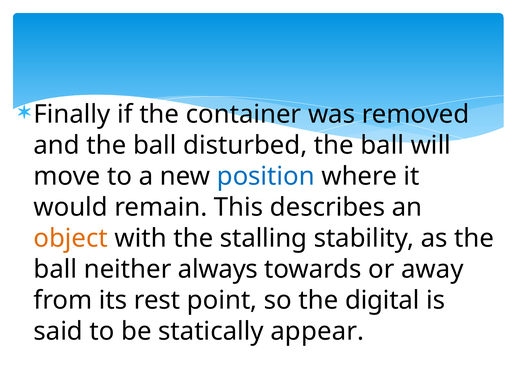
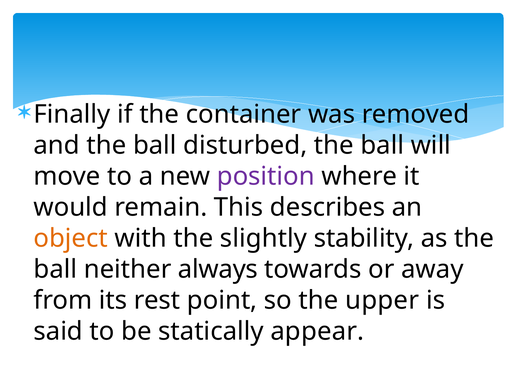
position colour: blue -> purple
stalling: stalling -> slightly
digital: digital -> upper
